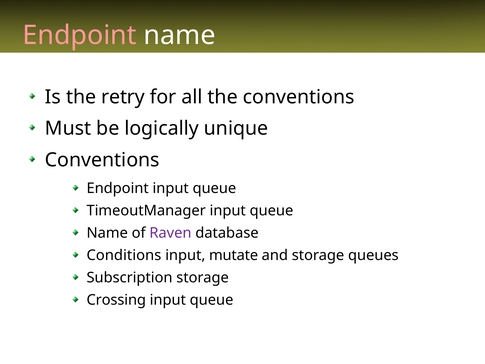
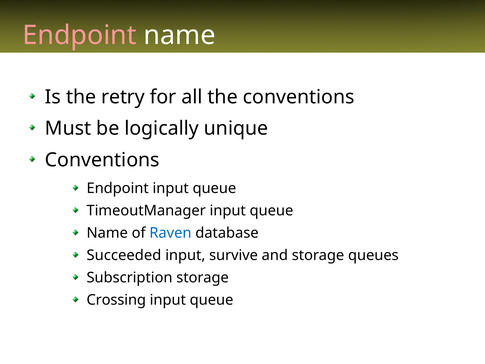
Raven colour: purple -> blue
Conditions: Conditions -> Succeeded
mutate: mutate -> survive
